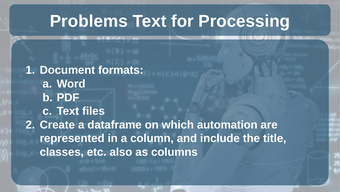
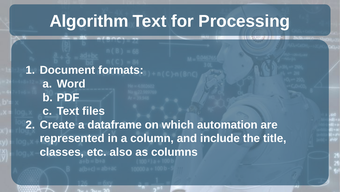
Problems: Problems -> Algorithm
